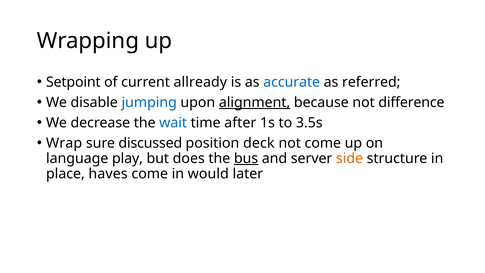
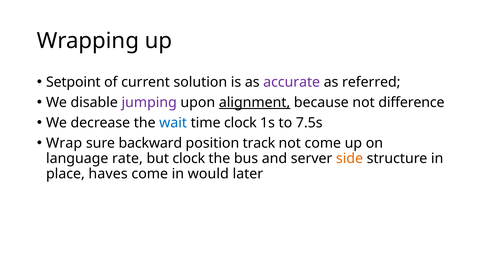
allready: allready -> solution
accurate colour: blue -> purple
jumping colour: blue -> purple
time after: after -> clock
3.5s: 3.5s -> 7.5s
discussed: discussed -> backward
deck: deck -> track
play: play -> rate
but does: does -> clock
bus underline: present -> none
